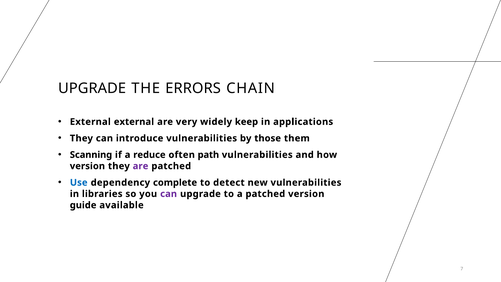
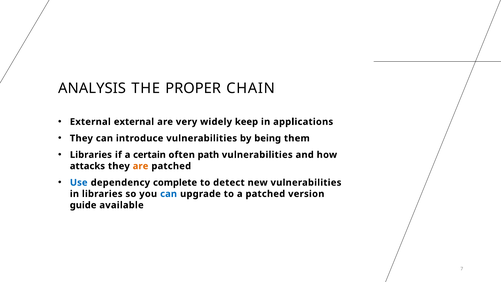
UPGRADE at (92, 88): UPGRADE -> ANALYSIS
ERRORS: ERRORS -> PROPER
those: those -> being
Scanning at (91, 155): Scanning -> Libraries
reduce: reduce -> certain
version at (87, 166): version -> attacks
are at (141, 166) colour: purple -> orange
can at (169, 194) colour: purple -> blue
